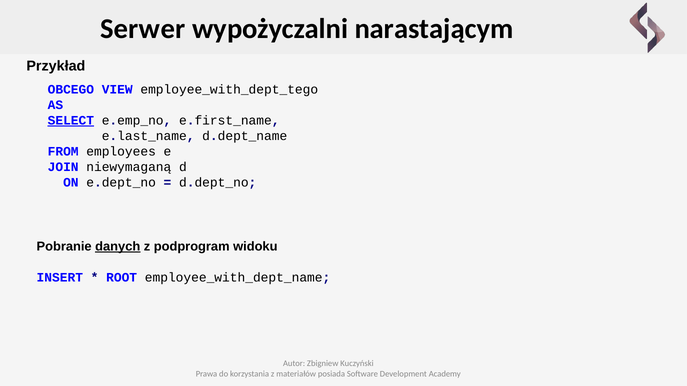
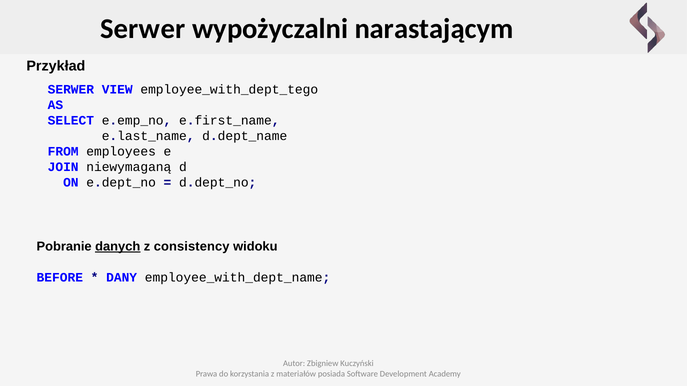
OBCEGO at (71, 90): OBCEGO -> SERWER
SELECT underline: present -> none
podprogram: podprogram -> consistency
INSERT: INSERT -> BEFORE
ROOT: ROOT -> DANY
